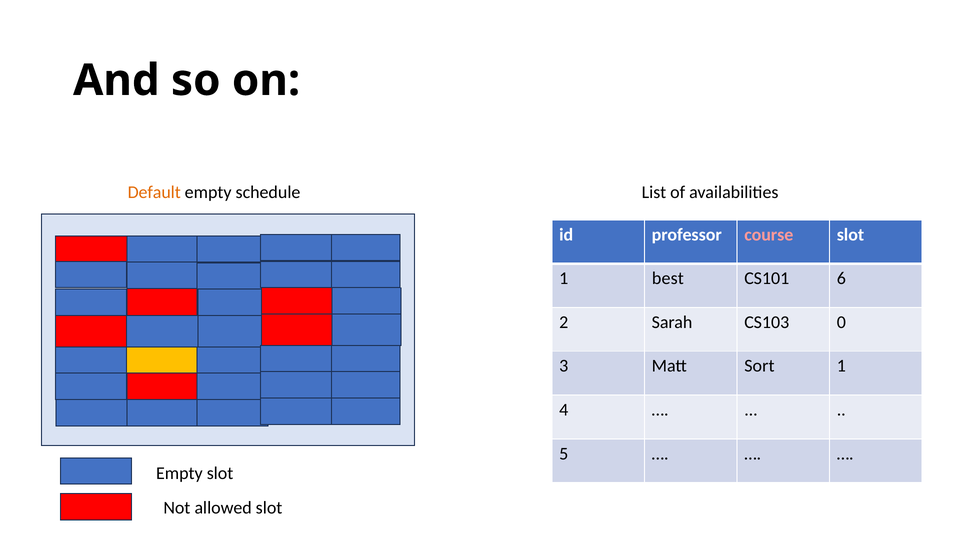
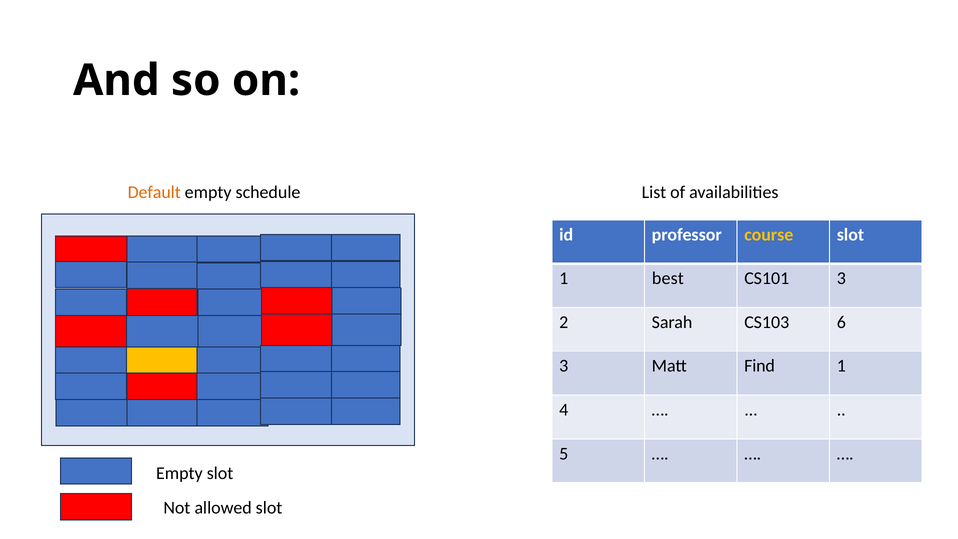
course colour: pink -> yellow
CS101 6: 6 -> 3
0: 0 -> 6
Sort: Sort -> Find
